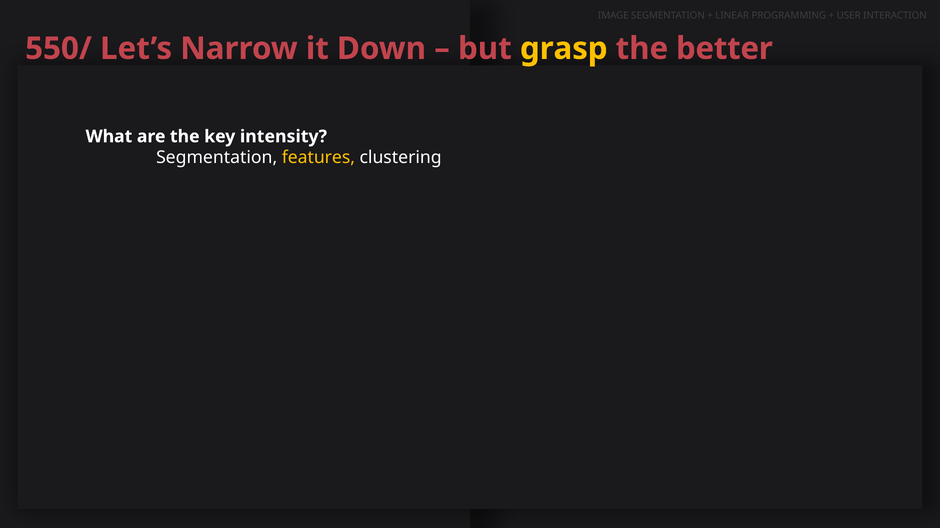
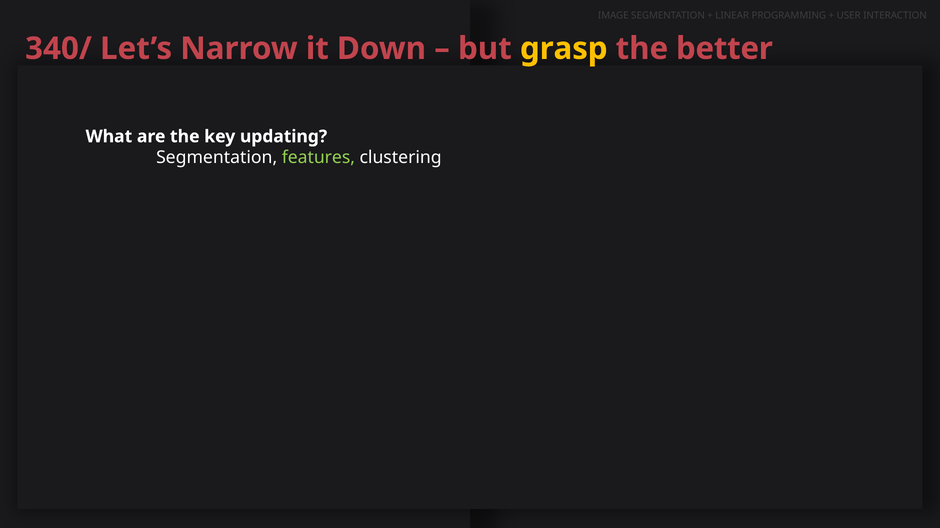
550/: 550/ -> 340/
intensity: intensity -> updating
features colour: yellow -> light green
